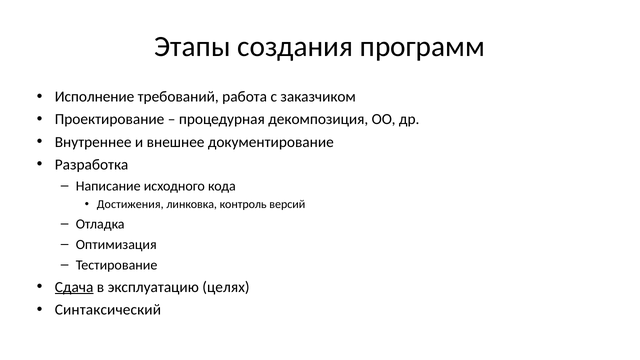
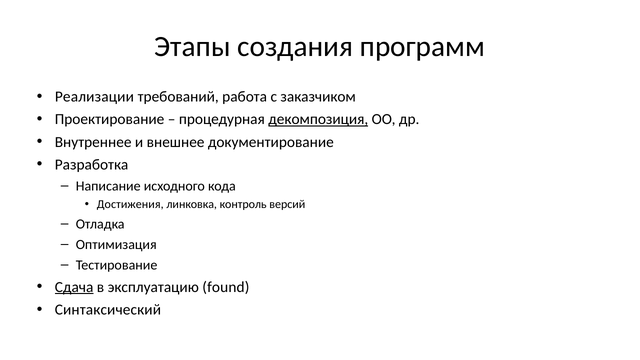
Исполнение: Исполнение -> Реализации
декомпозиция underline: none -> present
целях: целях -> found
